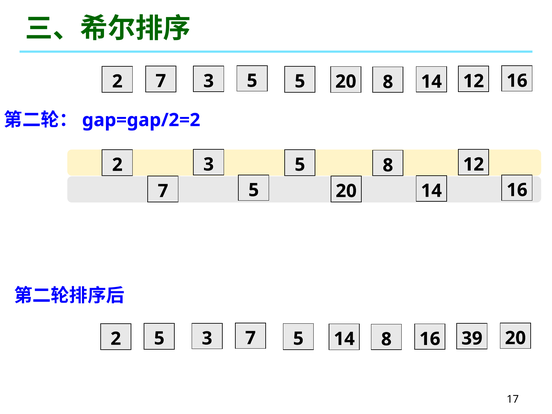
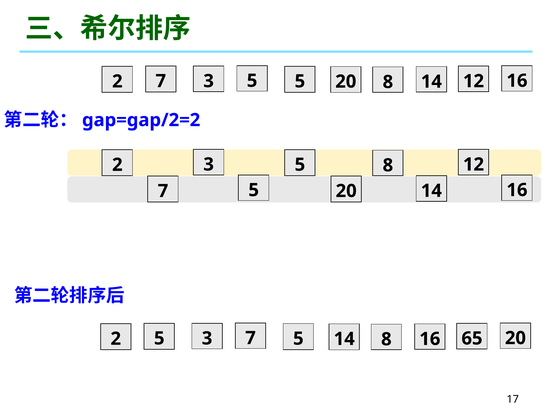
39: 39 -> 65
